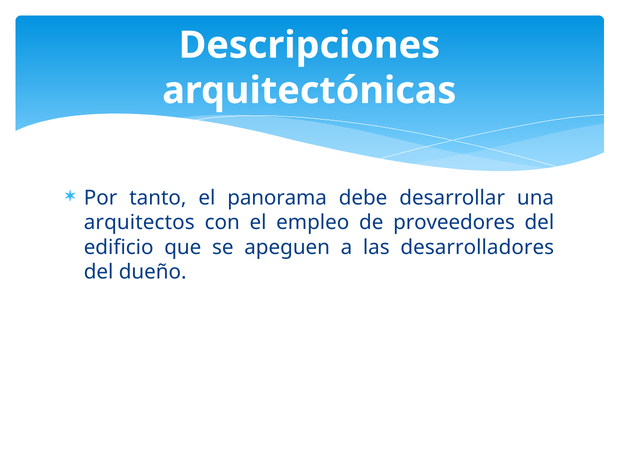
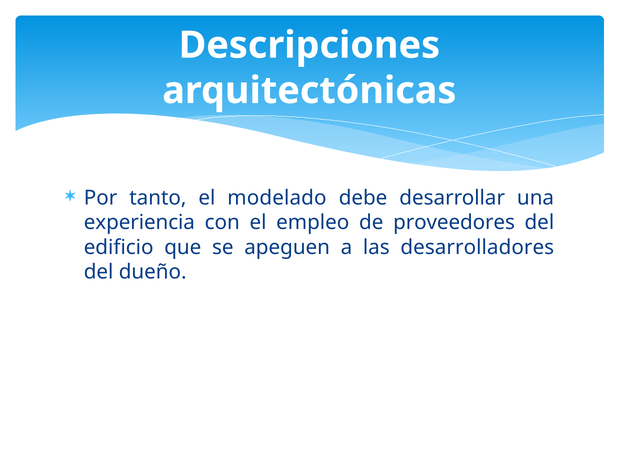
panorama: panorama -> modelado
arquitectos: arquitectos -> experiencia
